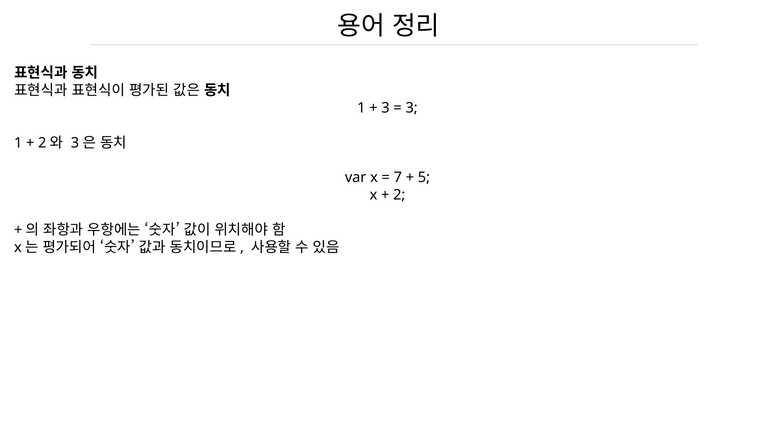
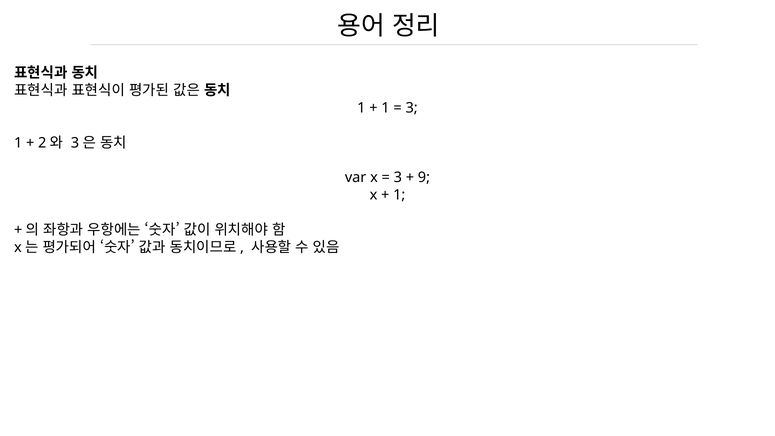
3 at (385, 108): 3 -> 1
7 at (398, 178): 7 -> 3
5: 5 -> 9
2 at (399, 195): 2 -> 1
